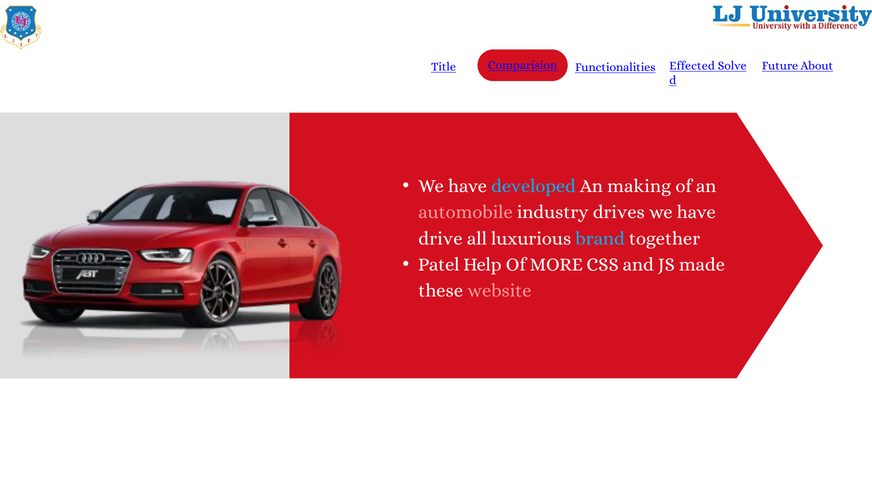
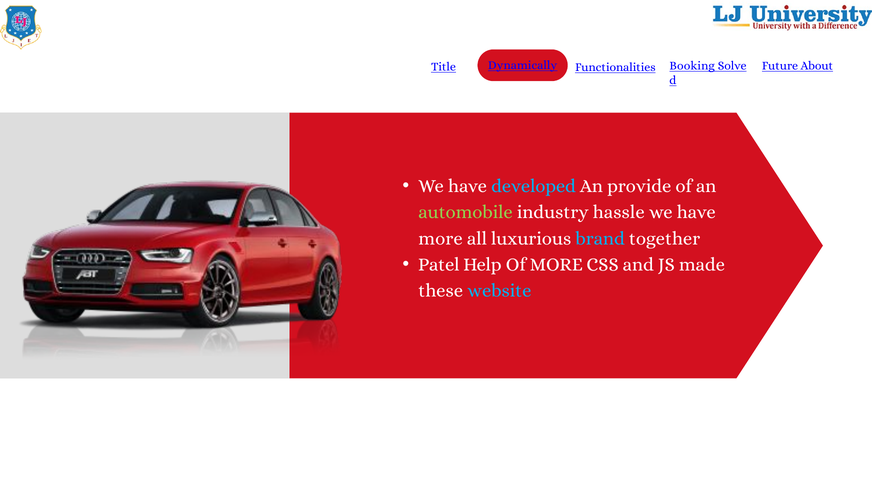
Comparision: Comparision -> Dynamically
Effected: Effected -> Booking
making: making -> provide
automobile colour: pink -> light green
drives: drives -> hassle
drive at (441, 238): drive -> more
website colour: pink -> light blue
